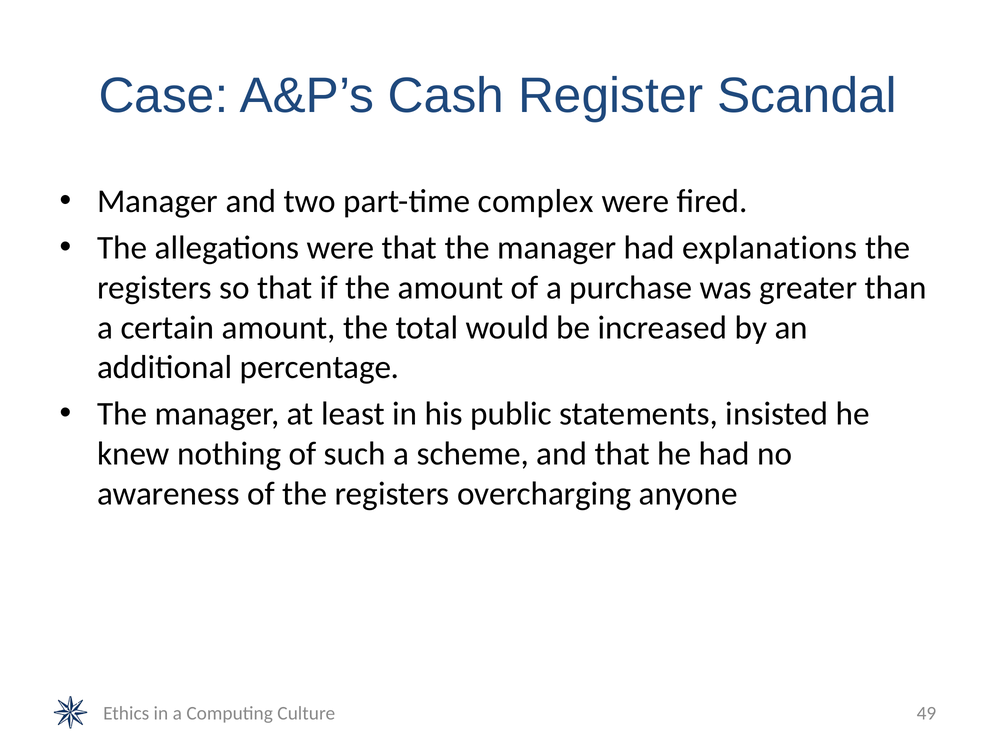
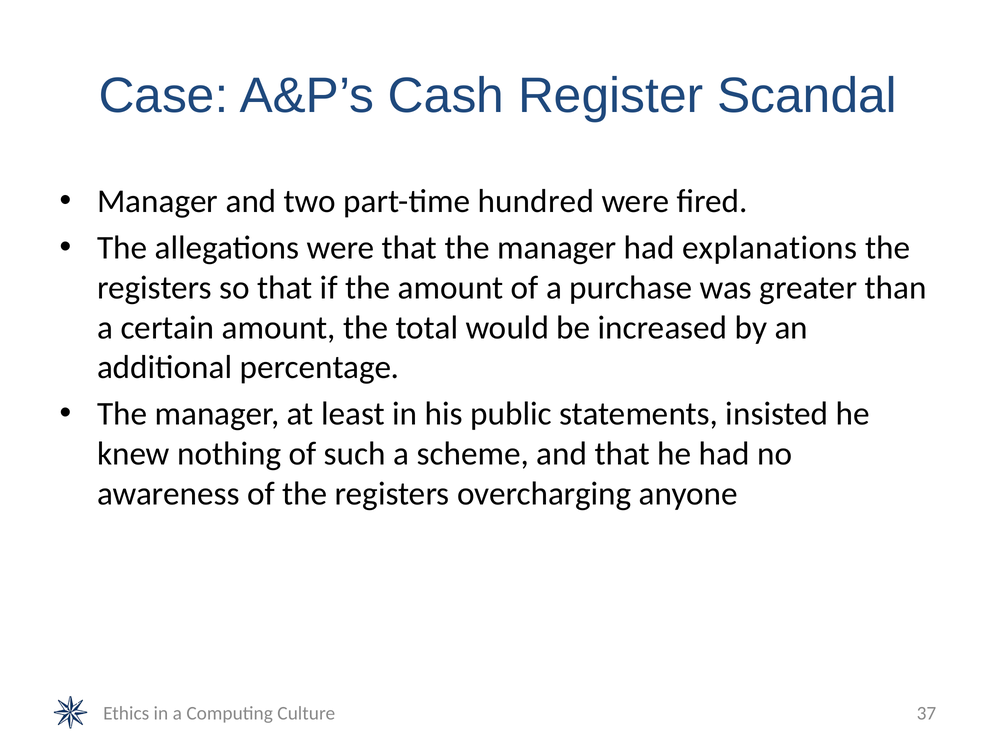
complex: complex -> hundred
49: 49 -> 37
